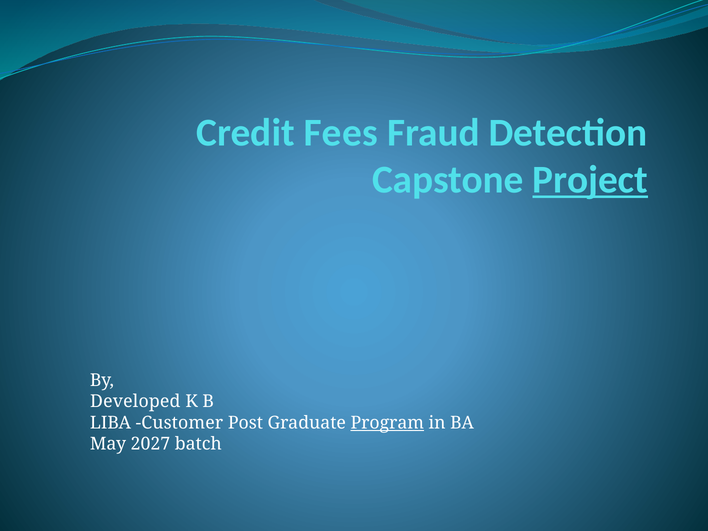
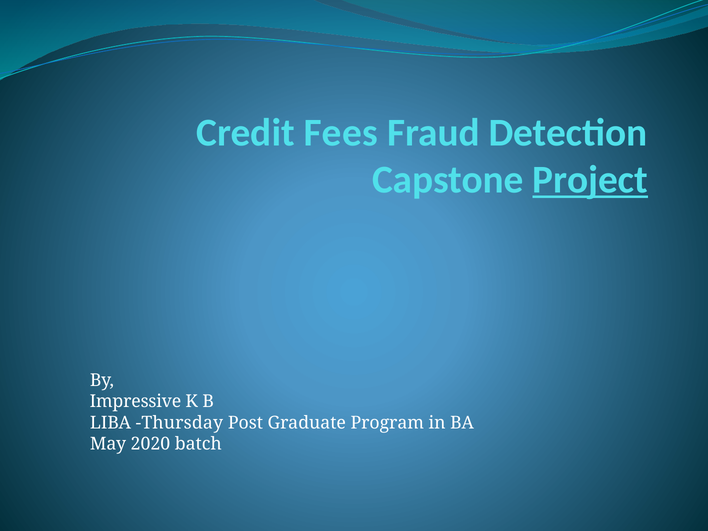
Developed: Developed -> Impressive
Customer: Customer -> Thursday
Program underline: present -> none
2027: 2027 -> 2020
